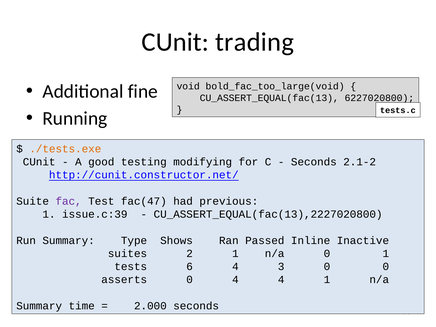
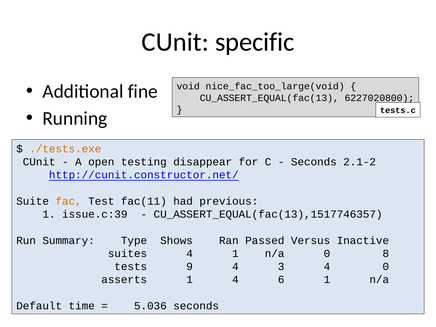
trading: trading -> specific
bold_fac_too_large(void: bold_fac_too_large(void -> nice_fac_too_large(void
good: good -> open
modifying: modifying -> disappear
fac colour: purple -> orange
fac(47: fac(47 -> fac(11
CU_ASSERT_EQUAL(fac(13),2227020800: CU_ASSERT_EQUAL(fac(13),2227020800 -> CU_ASSERT_EQUAL(fac(13),1517746357
Inline: Inline -> Versus
suites 2: 2 -> 4
0 1: 1 -> 8
6: 6 -> 9
3 0: 0 -> 4
asserts 0: 0 -> 1
4 4: 4 -> 6
Summary at (39, 306): Summary -> Default
2.000: 2.000 -> 5.036
